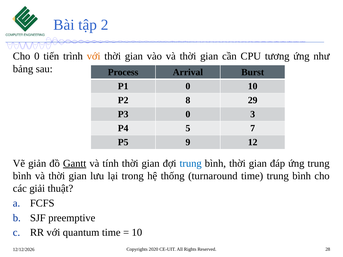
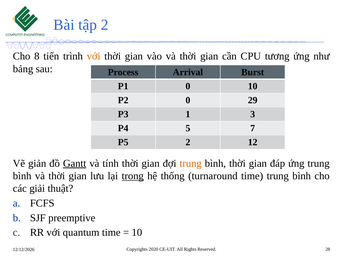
Cho 0: 0 -> 8
P2 8: 8 -> 0
P3 0: 0 -> 1
P5 9: 9 -> 2
trung at (191, 164) colour: blue -> orange
trong underline: none -> present
